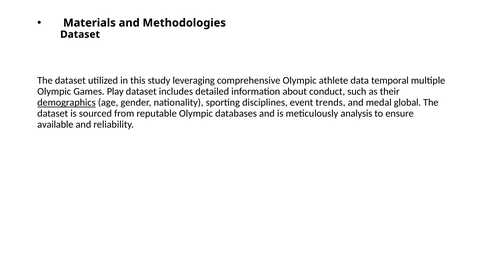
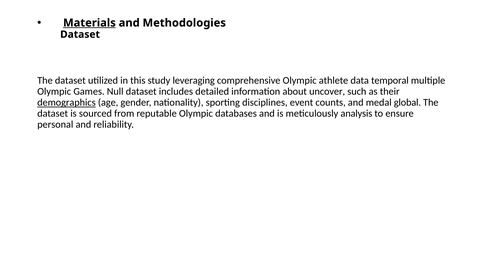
Materials underline: none -> present
Play: Play -> Null
conduct: conduct -> uncover
trends: trends -> counts
available: available -> personal
